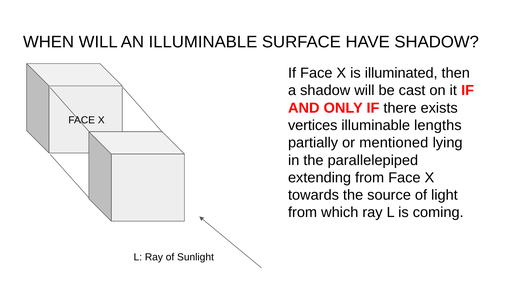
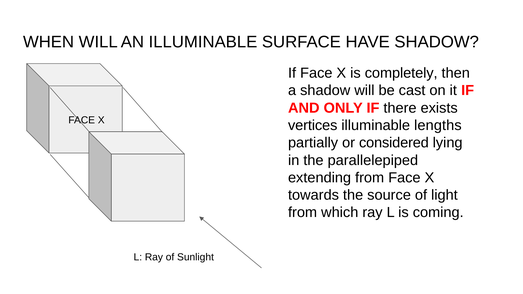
illuminated: illuminated -> completely
mentioned: mentioned -> considered
